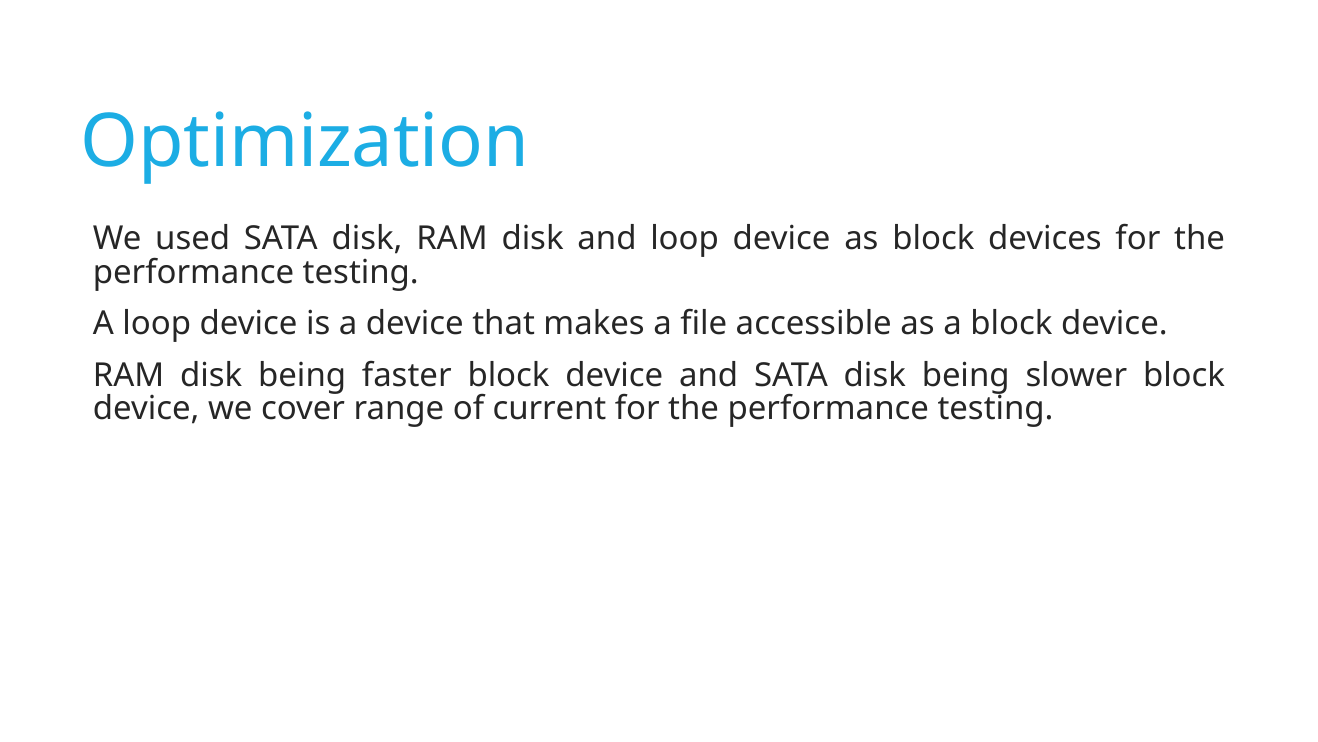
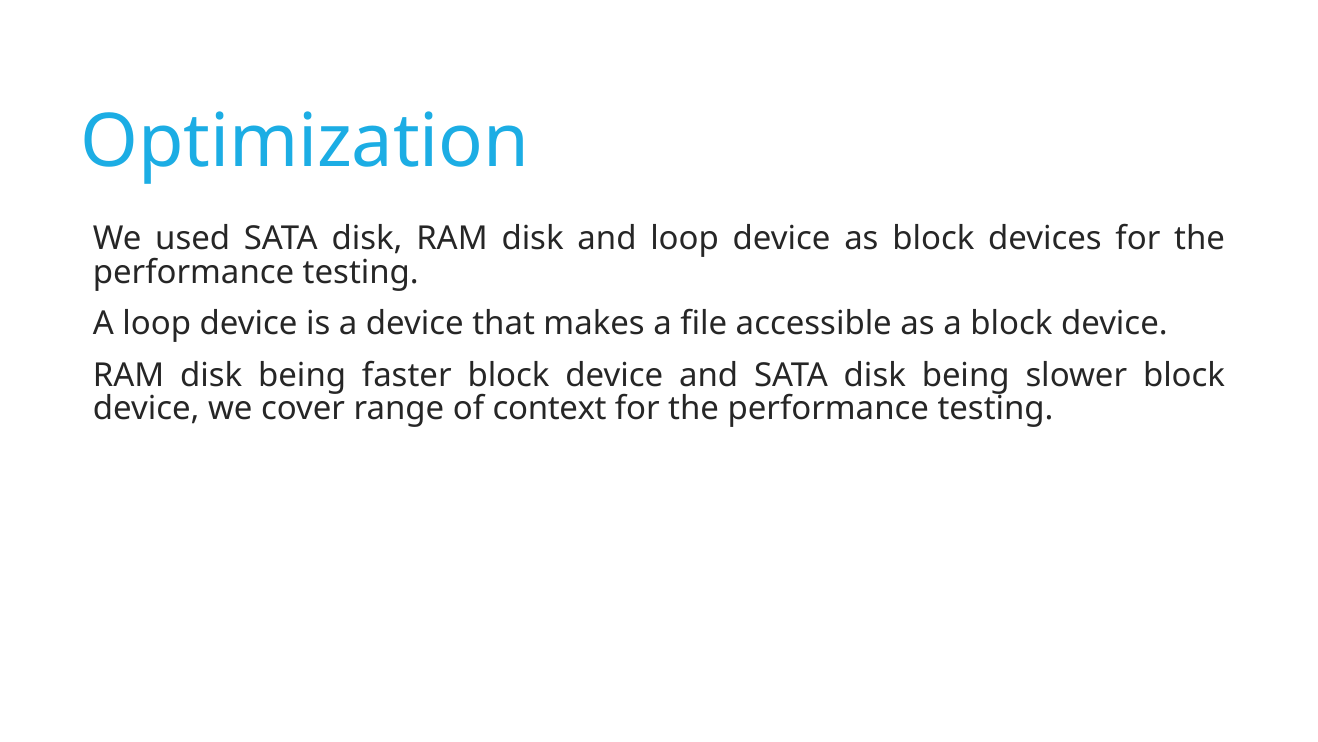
current: current -> context
